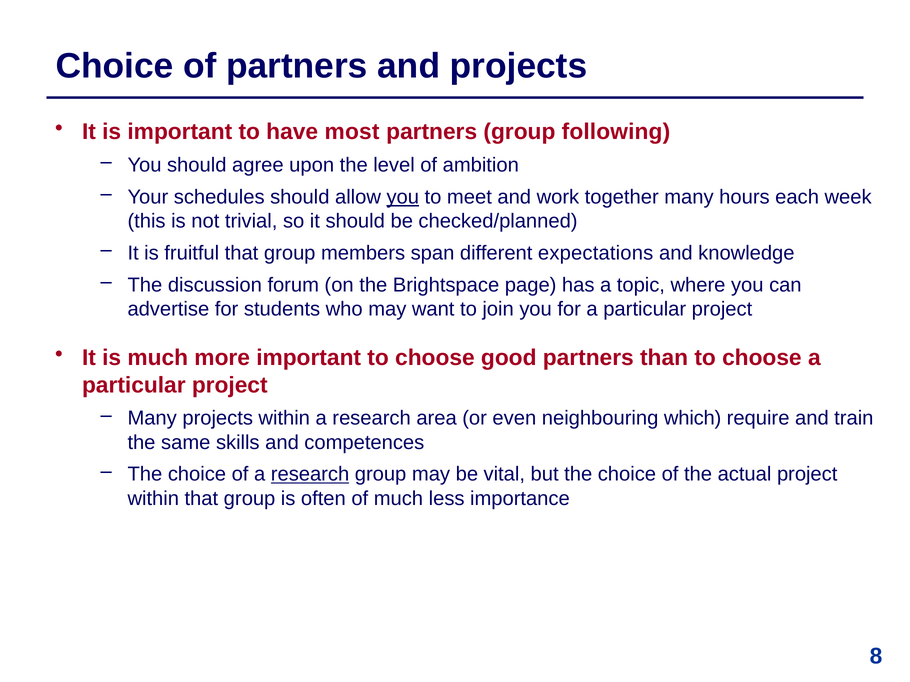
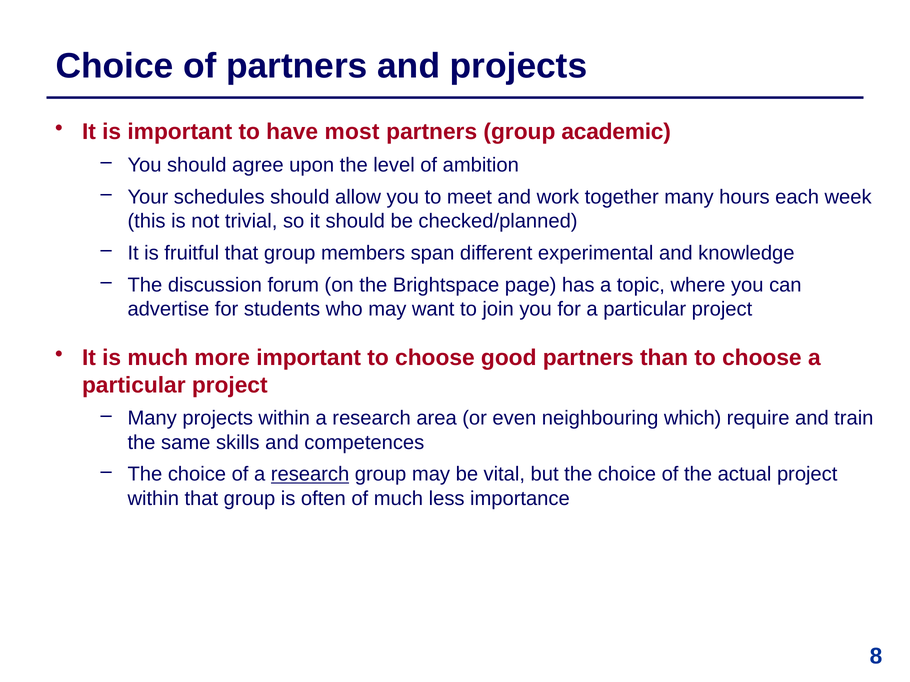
following: following -> academic
you at (403, 197) underline: present -> none
expectations: expectations -> experimental
